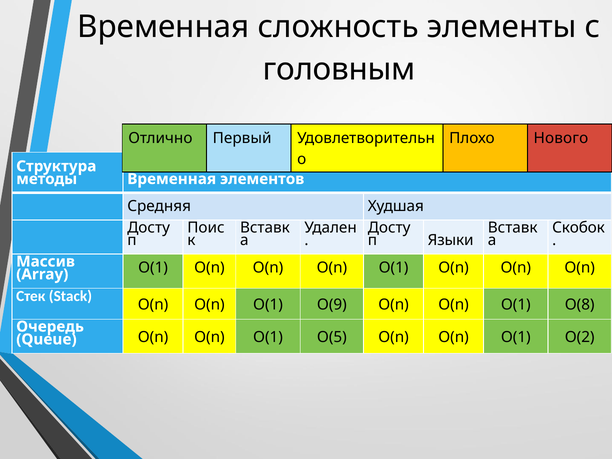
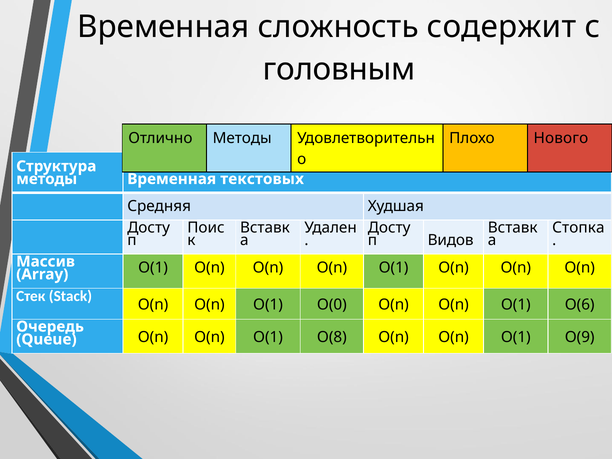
элементы: элементы -> содержит
Отлично Первый: Первый -> Методы
элементов: элементов -> текстовых
Скобок: Скобок -> Стопка
Языки: Языки -> Видов
O(9: O(9 -> O(0
O(8: O(8 -> O(6
O(5: O(5 -> O(8
O(2: O(2 -> O(9
